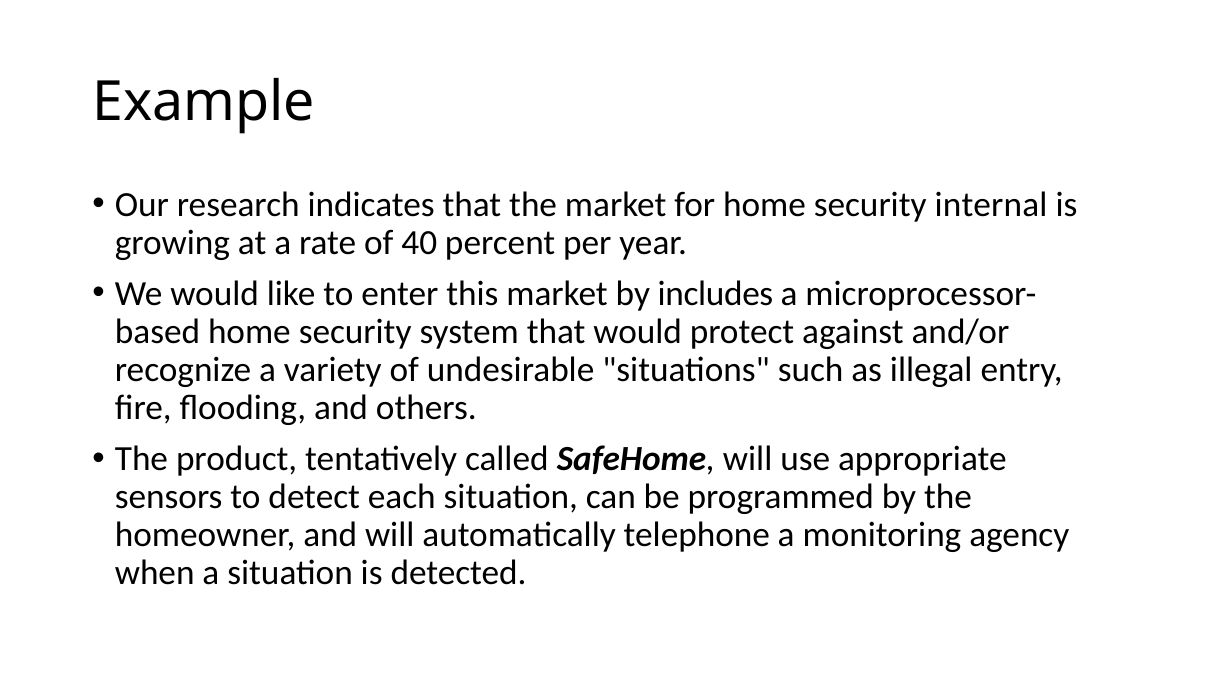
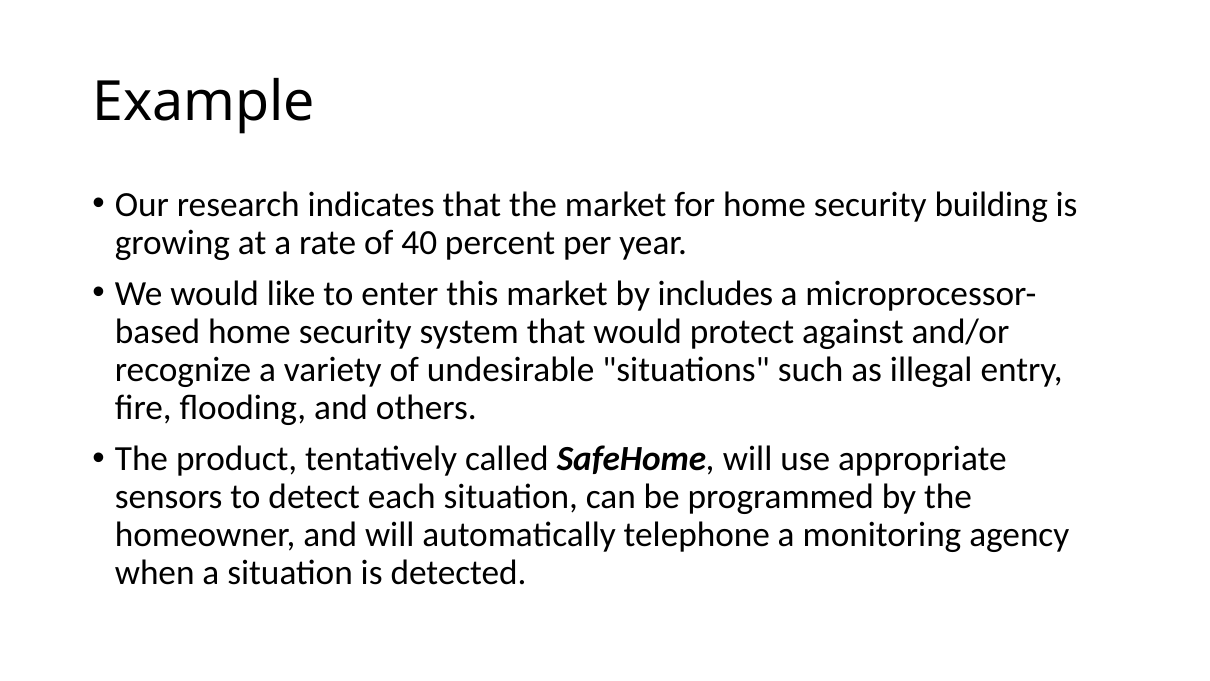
internal: internal -> building
